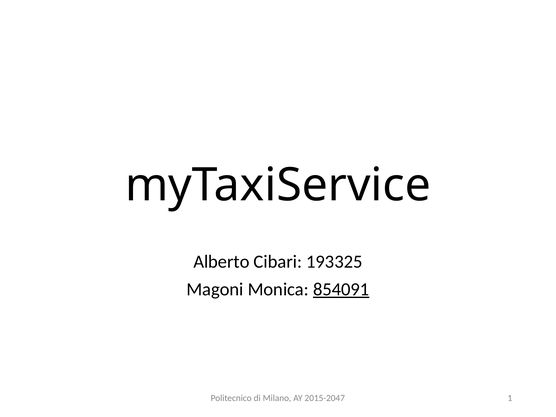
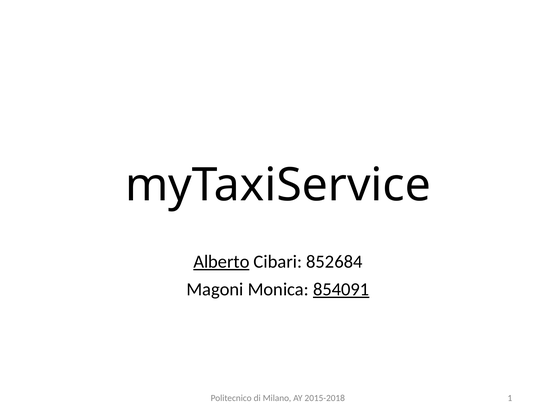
Alberto underline: none -> present
193325: 193325 -> 852684
2015-2047: 2015-2047 -> 2015-2018
